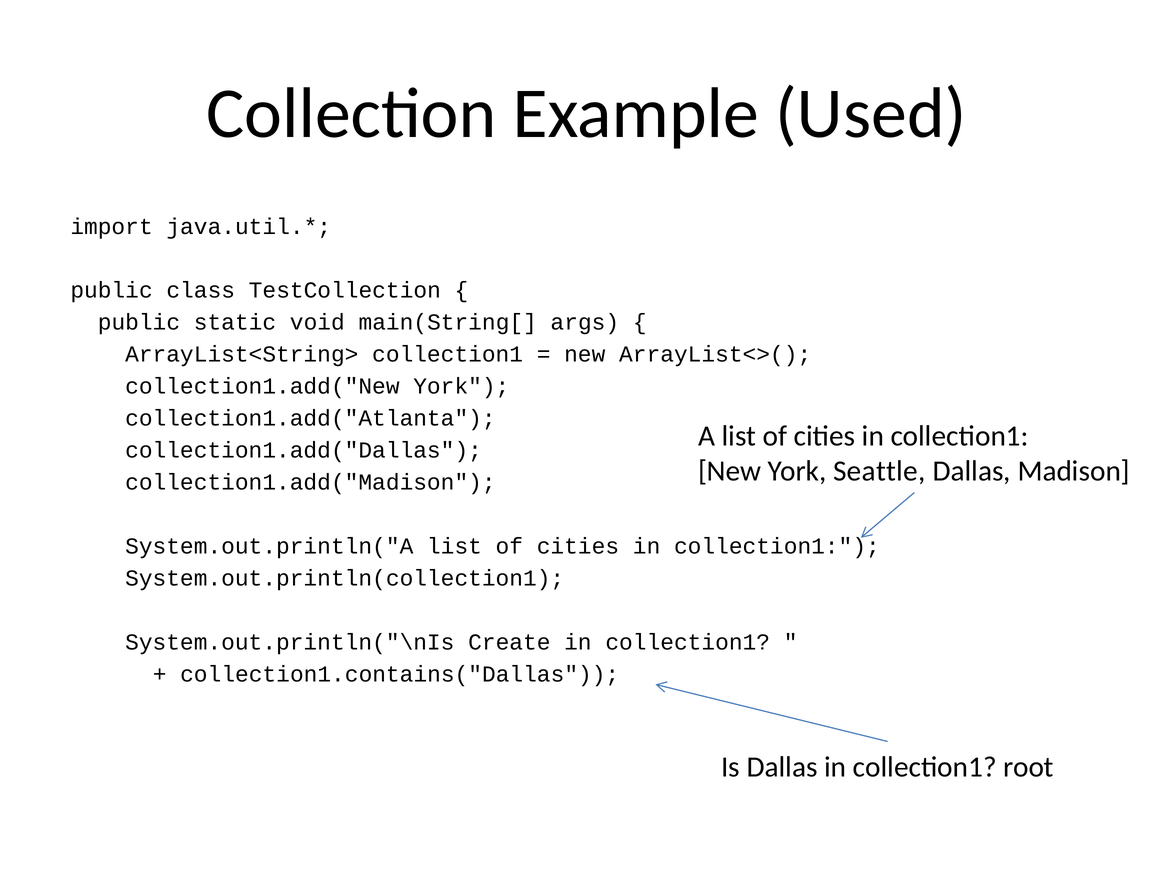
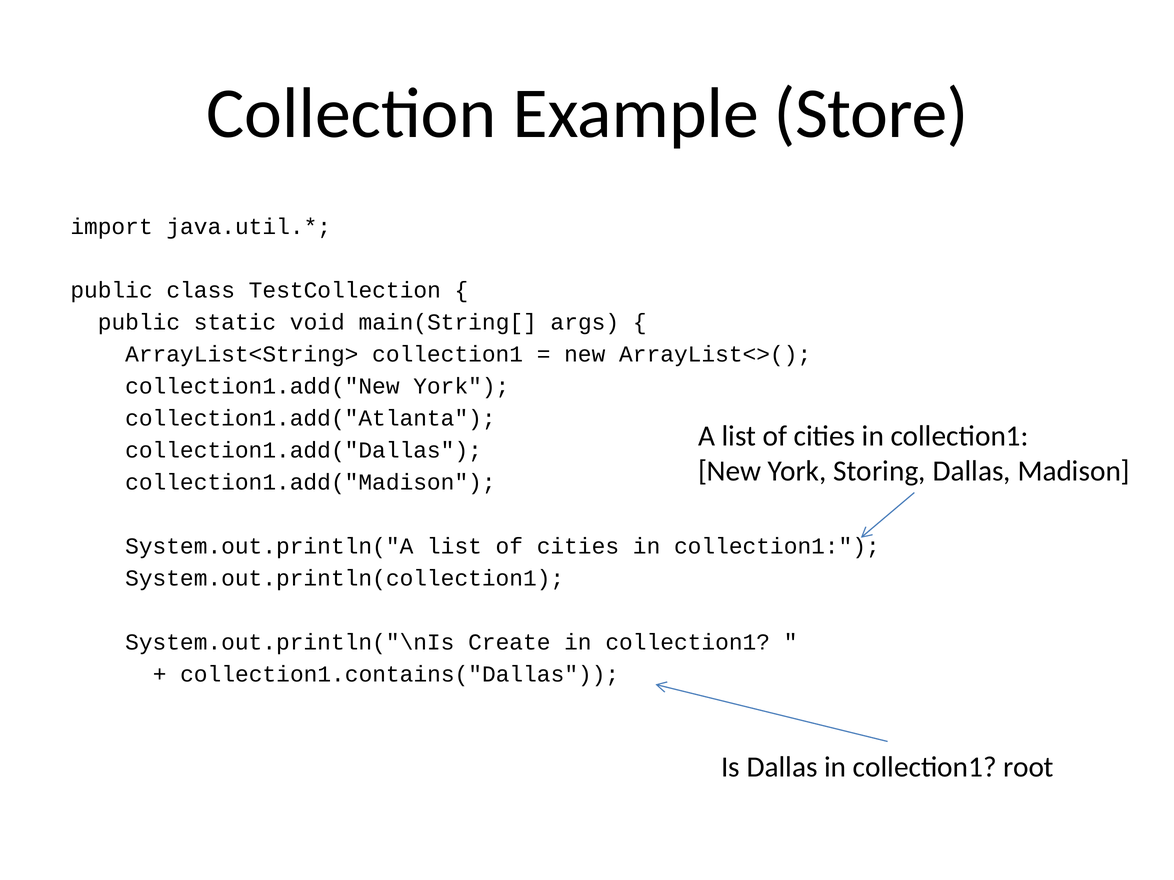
Used: Used -> Store
Seattle: Seattle -> Storing
